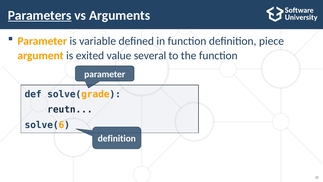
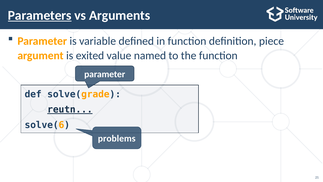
several: several -> named
reutn underline: none -> present
definition at (117, 138): definition -> problems
